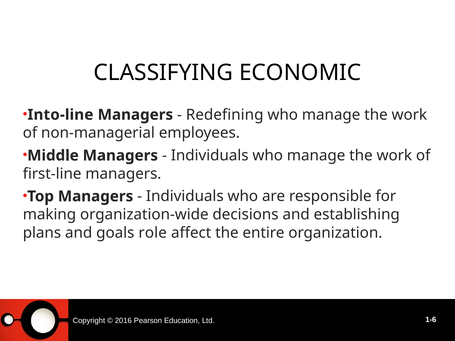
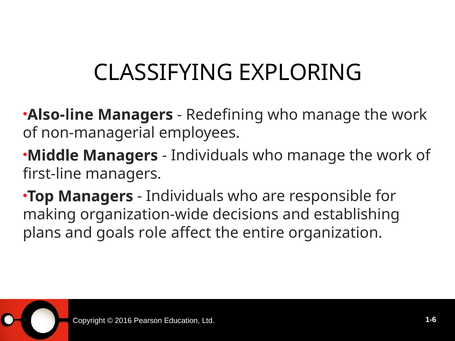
ECONOMIC: ECONOMIC -> EXPLORING
Into-line: Into-line -> Also-line
